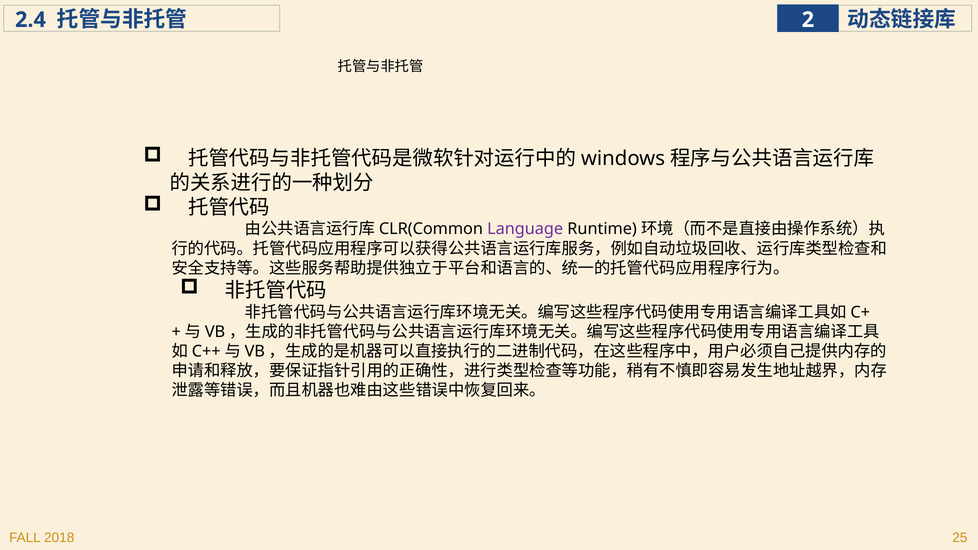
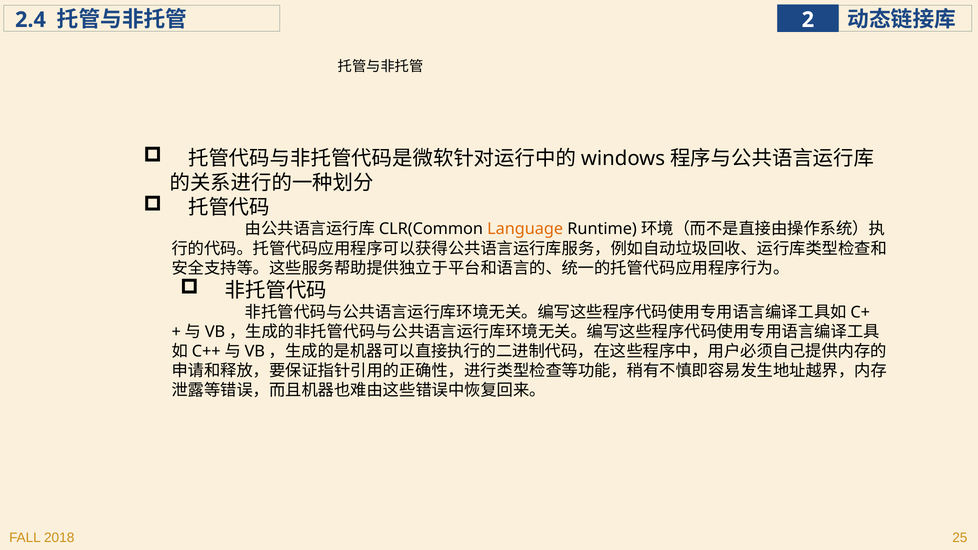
Language colour: purple -> orange
